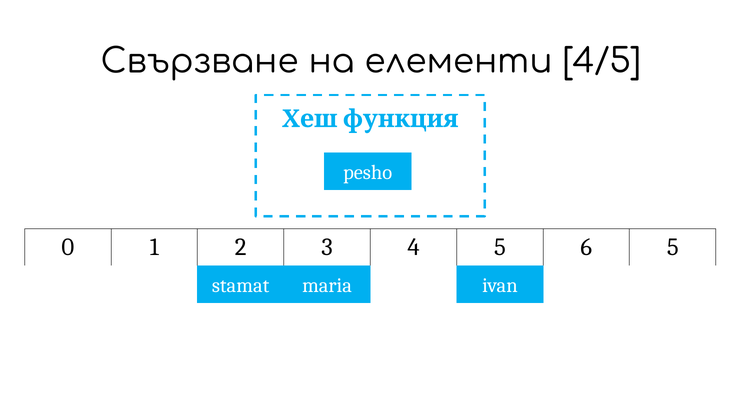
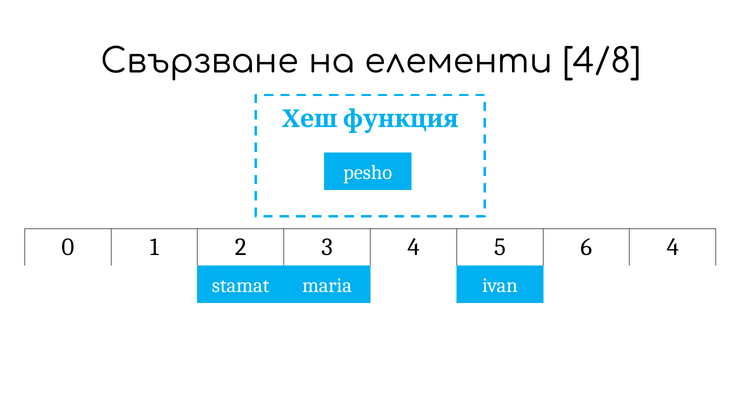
4/5: 4/5 -> 4/8
6 5: 5 -> 4
